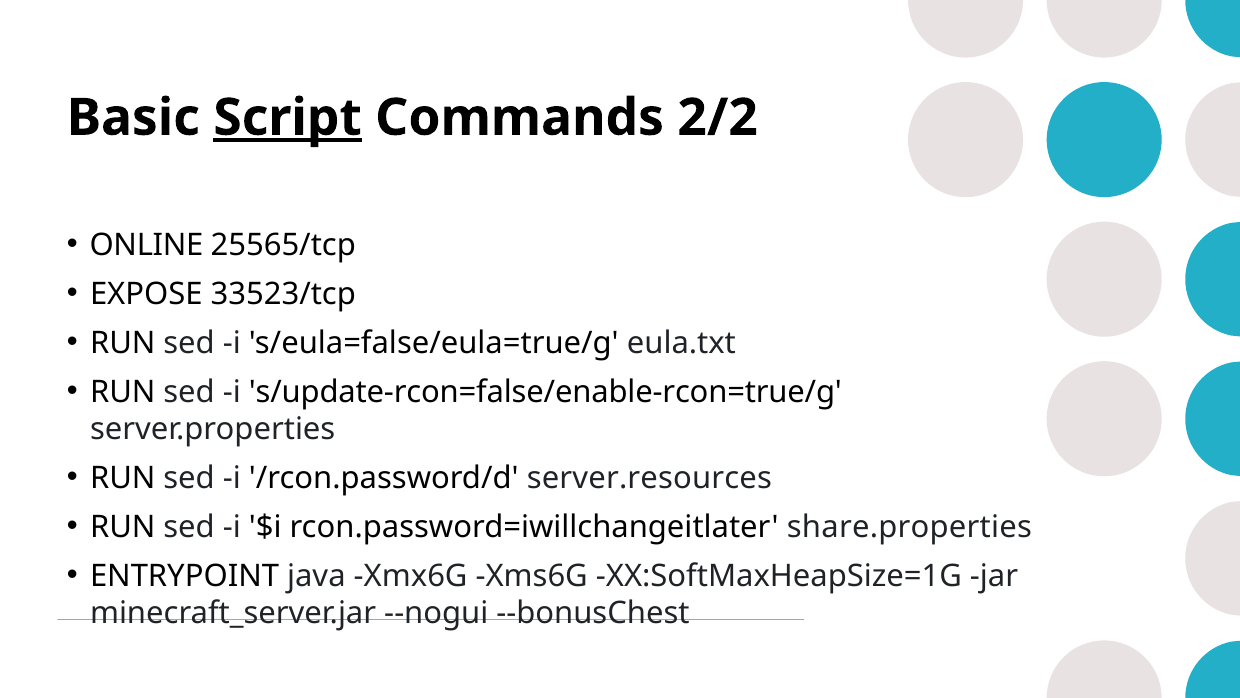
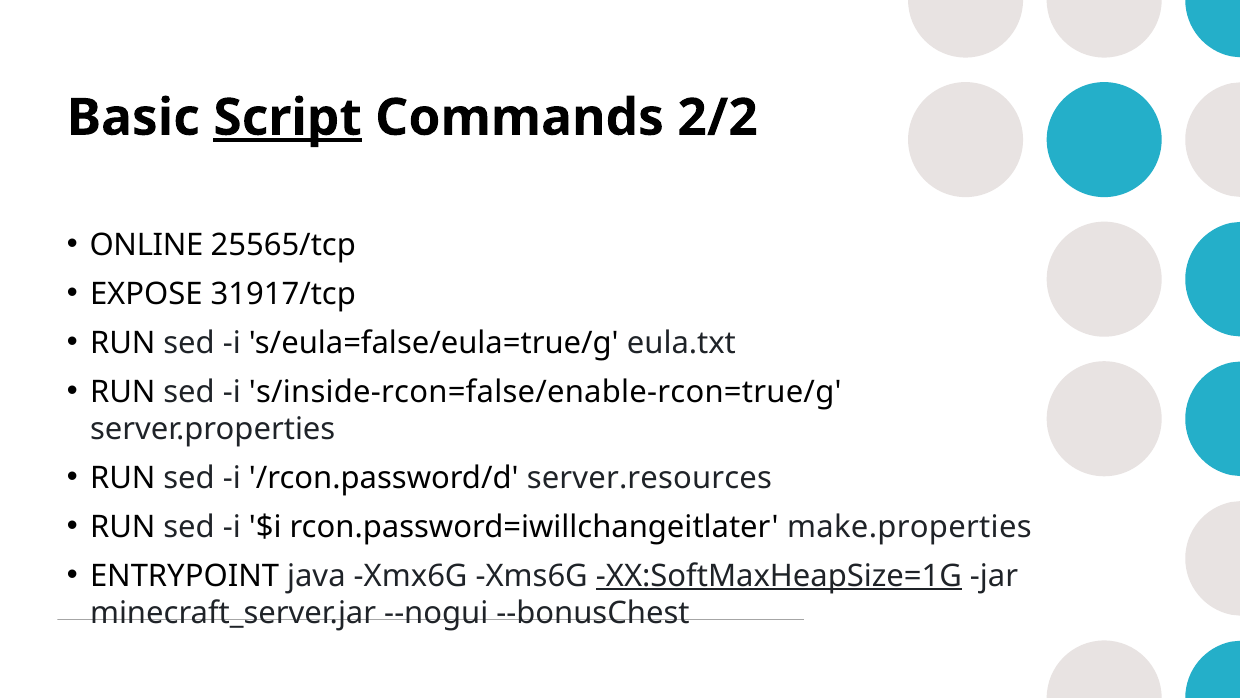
33523/tcp: 33523/tcp -> 31917/tcp
s/update-rcon=false/enable-rcon=true/g: s/update-rcon=false/enable-rcon=true/g -> s/inside-rcon=false/enable-rcon=true/g
share.properties: share.properties -> make.properties
XX:SoftMaxHeapSize=1G underline: none -> present
